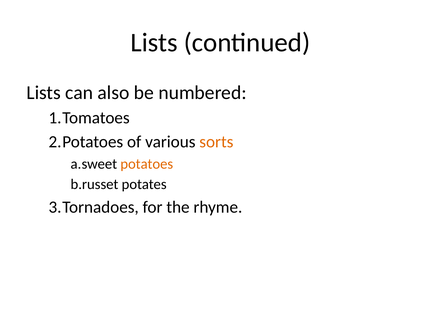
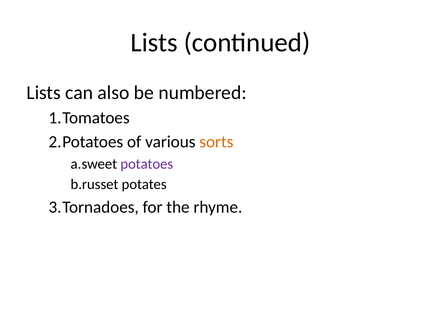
potatoes colour: orange -> purple
